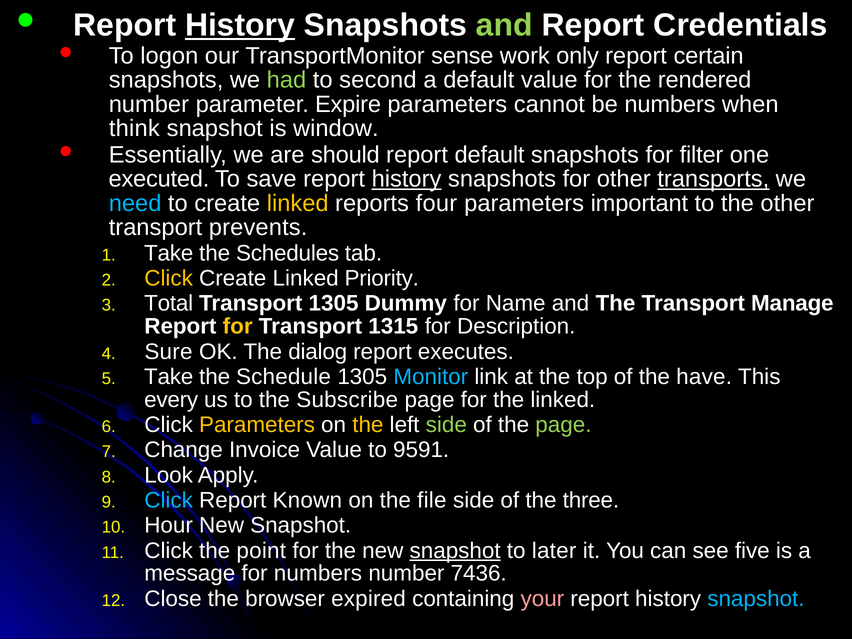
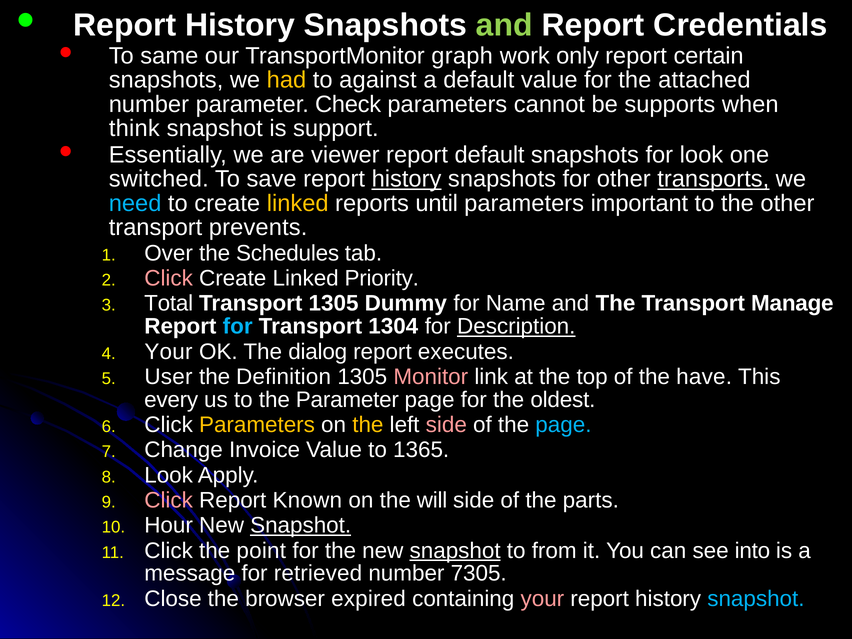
History at (240, 25) underline: present -> none
logon: logon -> same
sense: sense -> graph
had colour: light green -> yellow
second: second -> against
rendered: rendered -> attached
Expire: Expire -> Check
be numbers: numbers -> supports
window: window -> support
should: should -> viewer
for filter: filter -> look
executed: executed -> switched
four: four -> until
Take at (169, 253): Take -> Over
Click at (169, 278) colour: yellow -> pink
for at (238, 326) colour: yellow -> light blue
1315: 1315 -> 1304
Description underline: none -> present
Sure at (168, 352): Sure -> Your
Take at (169, 377): Take -> User
Schedule: Schedule -> Definition
Monitor colour: light blue -> pink
the Subscribe: Subscribe -> Parameter
the linked: linked -> oldest
side at (446, 425) colour: light green -> pink
page at (563, 425) colour: light green -> light blue
9591: 9591 -> 1365
Click at (169, 500) colour: light blue -> pink
file: file -> will
three: three -> parts
Snapshot at (301, 525) underline: none -> present
later: later -> from
five: five -> into
for numbers: numbers -> retrieved
7436: 7436 -> 7305
